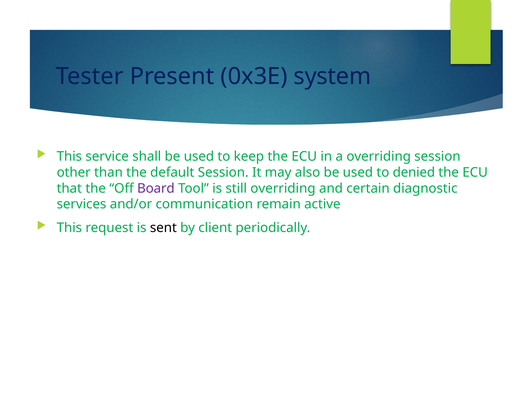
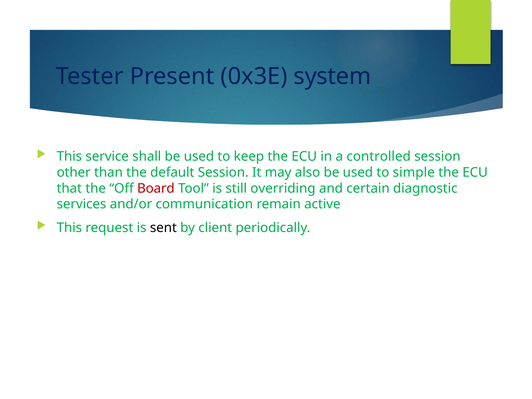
a overriding: overriding -> controlled
denied: denied -> simple
Board colour: purple -> red
